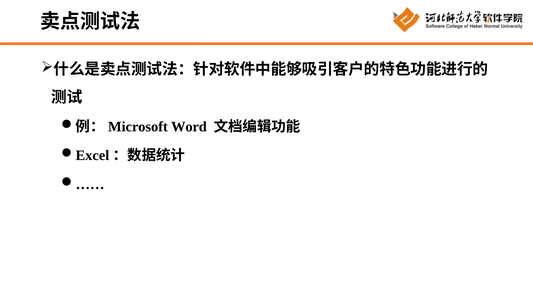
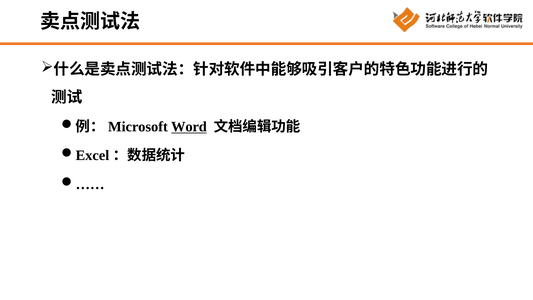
Word underline: none -> present
